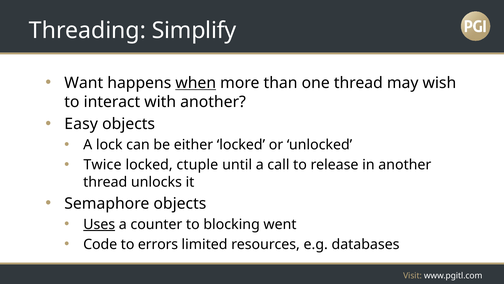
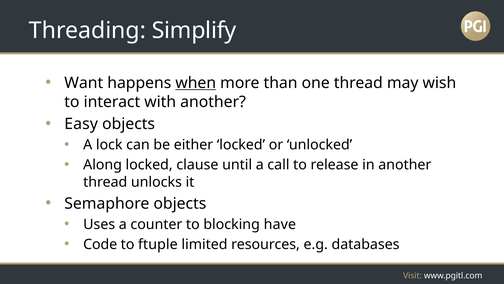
Twice: Twice -> Along
ctuple: ctuple -> clause
Uses underline: present -> none
went: went -> have
errors: errors -> ftuple
